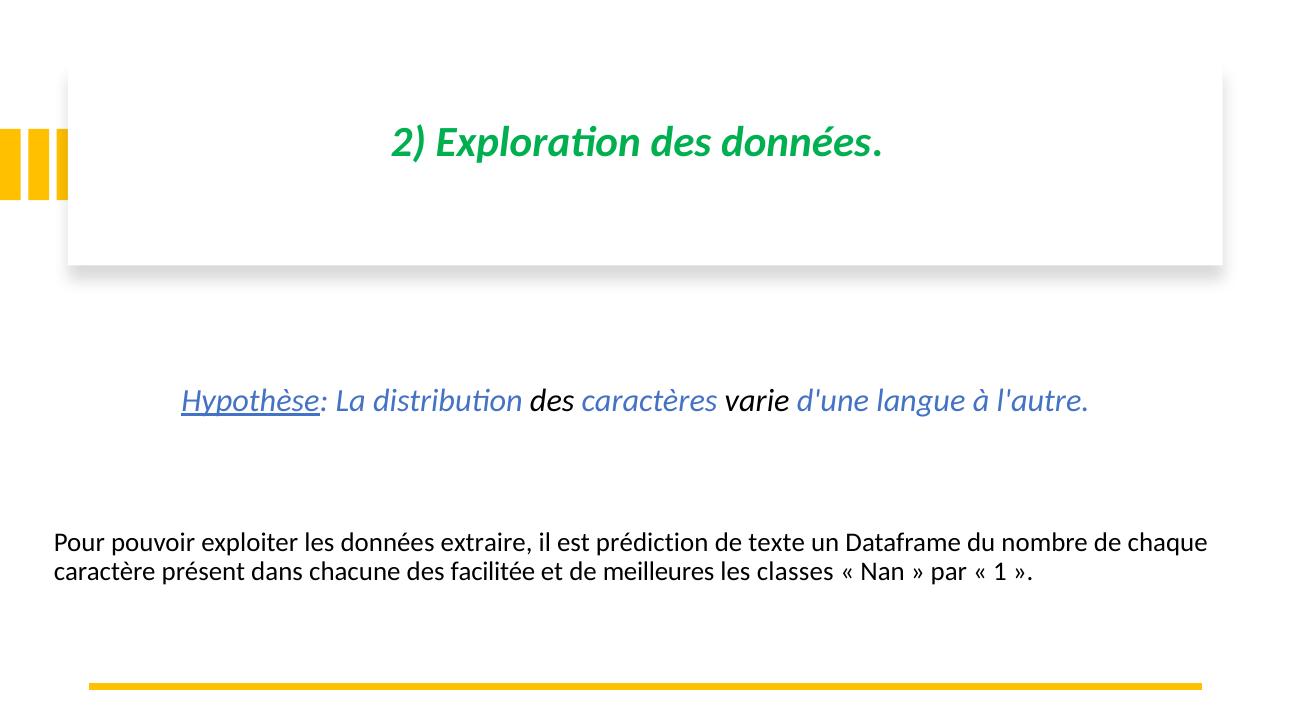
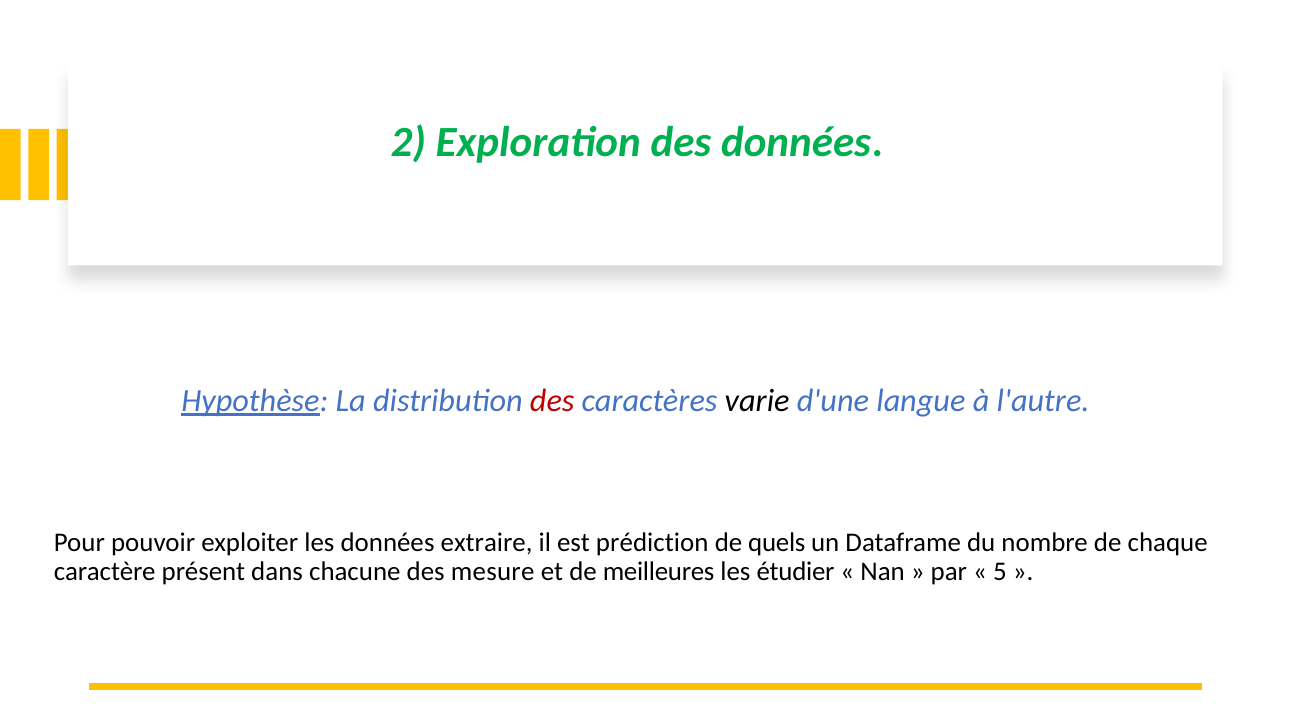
des at (552, 401) colour: black -> red
texte: texte -> quels
facilitée: facilitée -> mesure
classes: classes -> étudier
1: 1 -> 5
